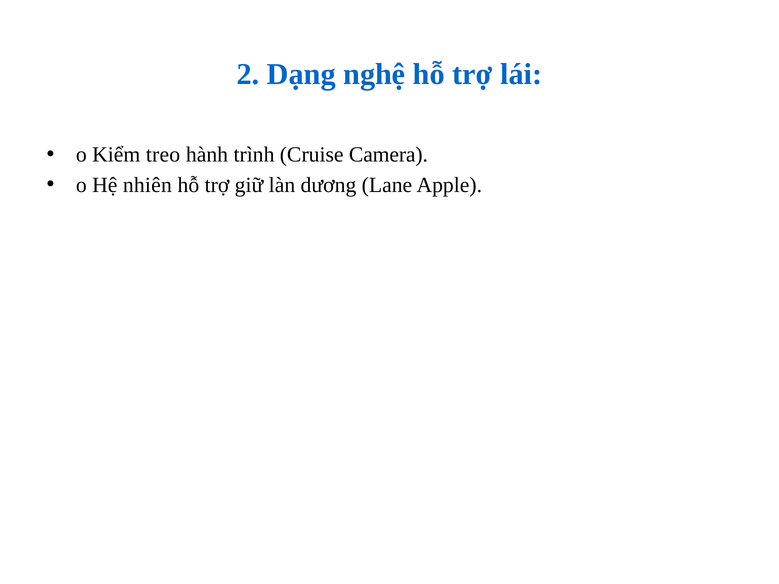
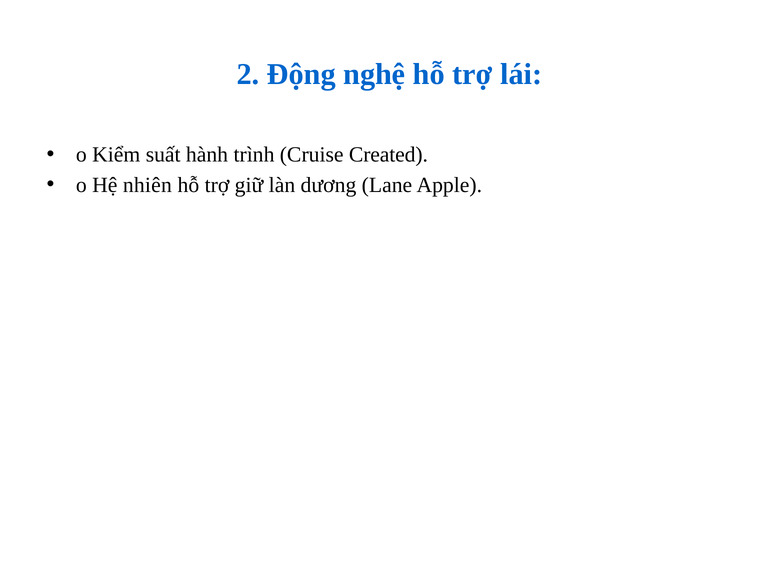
Dạng: Dạng -> Động
treo: treo -> suất
Camera: Camera -> Created
